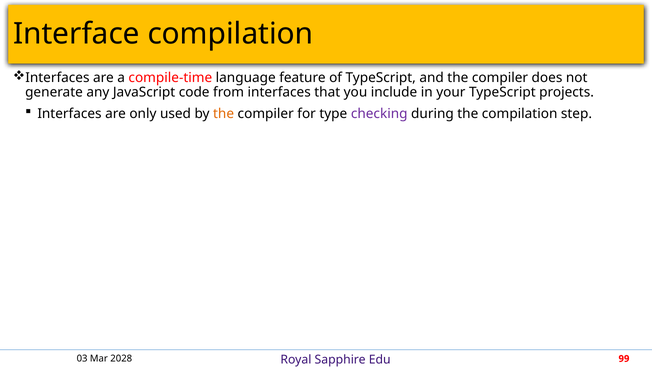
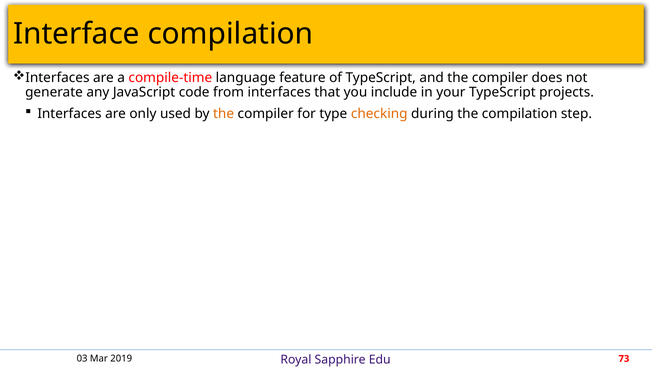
checking colour: purple -> orange
2028: 2028 -> 2019
99: 99 -> 73
